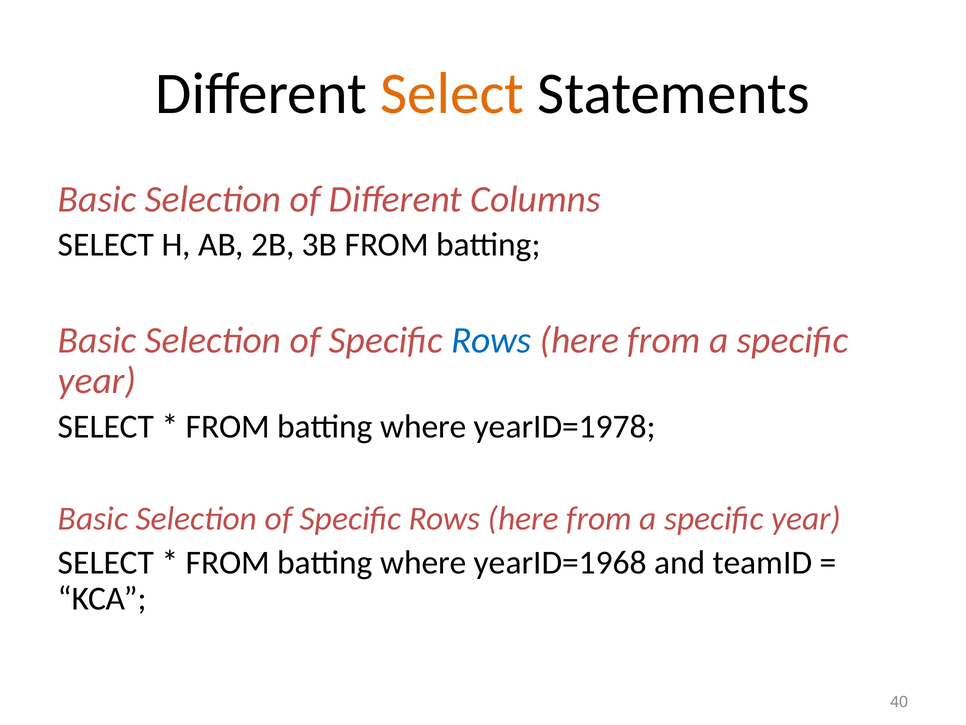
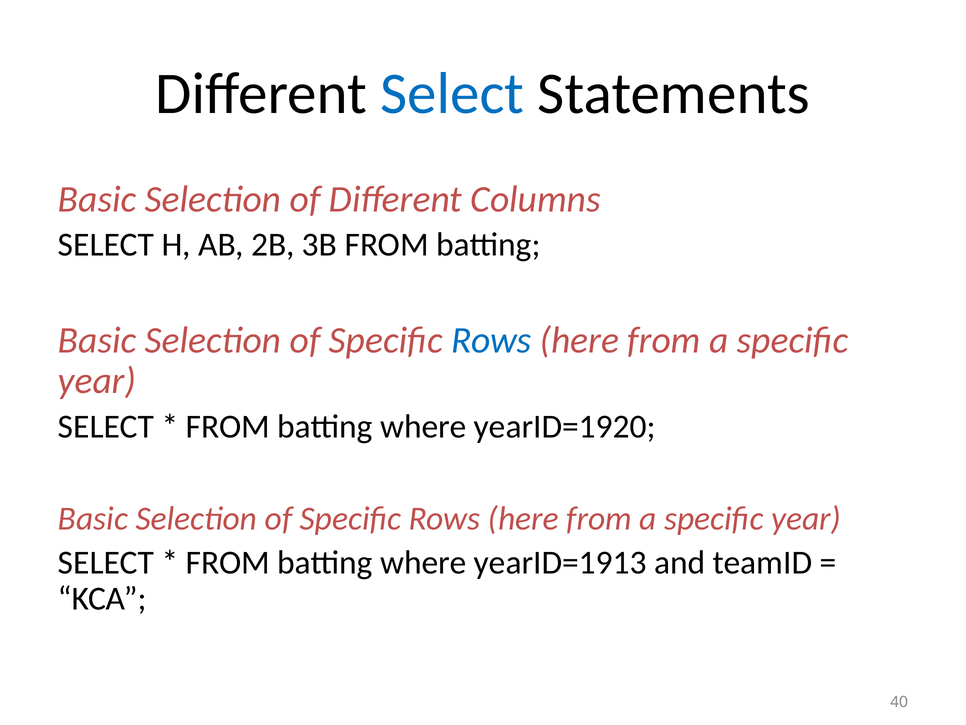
Select at (452, 94) colour: orange -> blue
yearID=1978: yearID=1978 -> yearID=1920
yearID=1968: yearID=1968 -> yearID=1913
